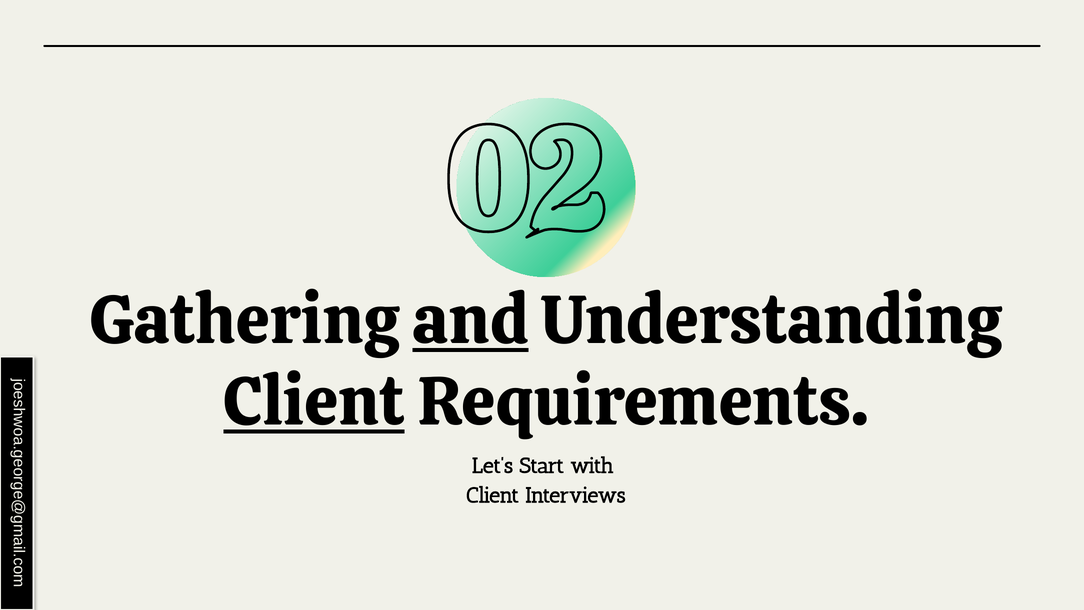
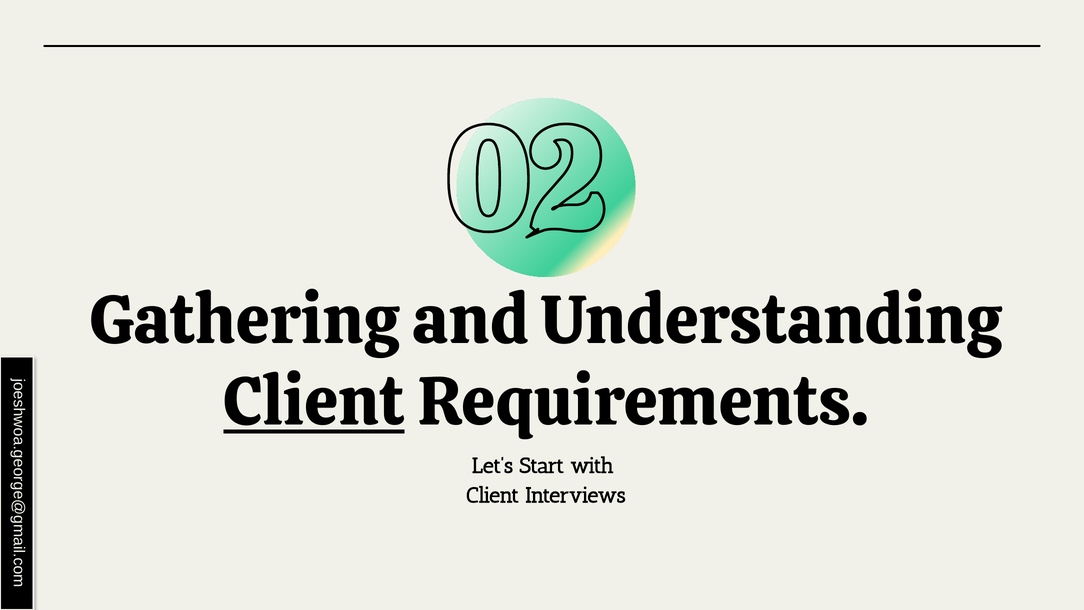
and underline: present -> none
